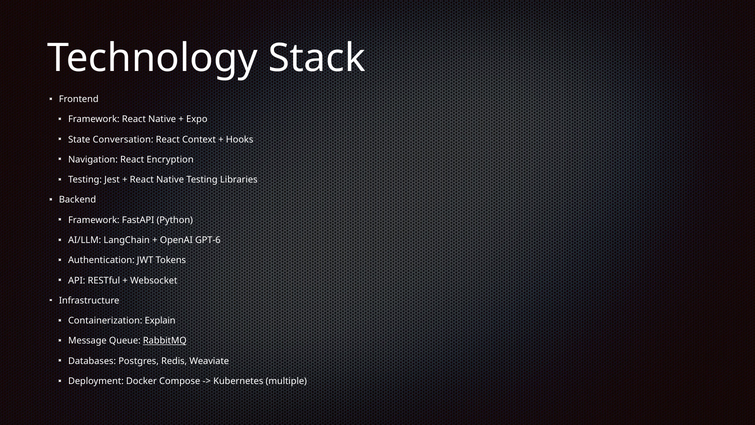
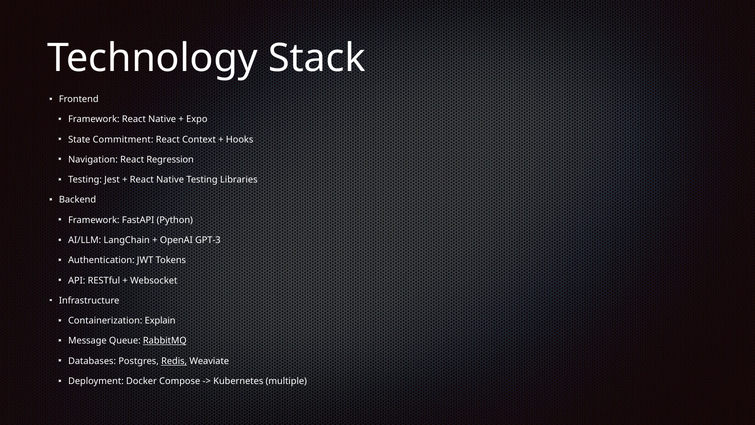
Conversation: Conversation -> Commitment
Encryption: Encryption -> Regression
GPT-6: GPT-6 -> GPT-3
Redis underline: none -> present
